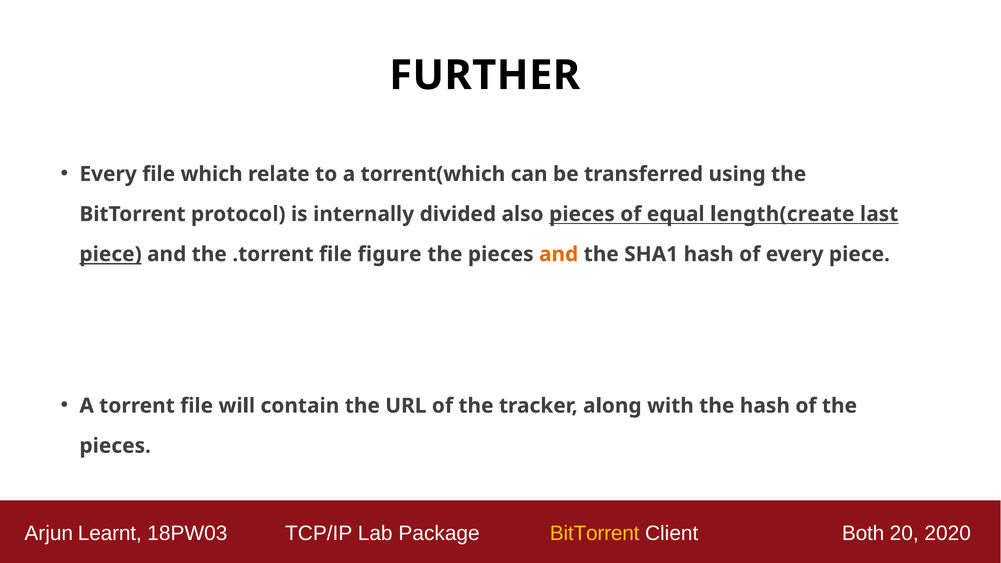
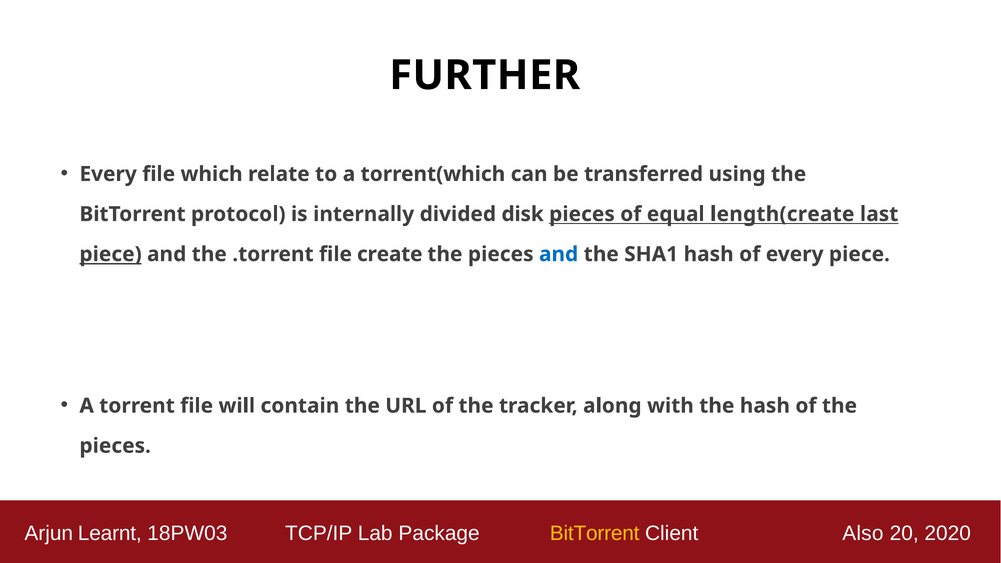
also: also -> disk
figure: figure -> create
and at (559, 254) colour: orange -> blue
Both: Both -> Also
